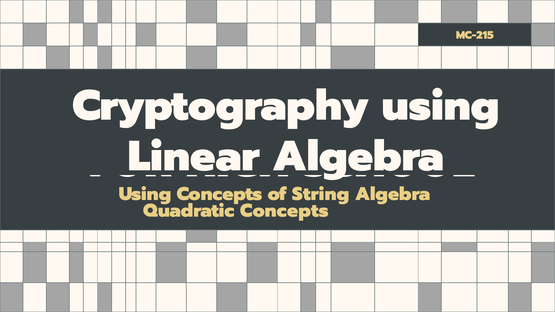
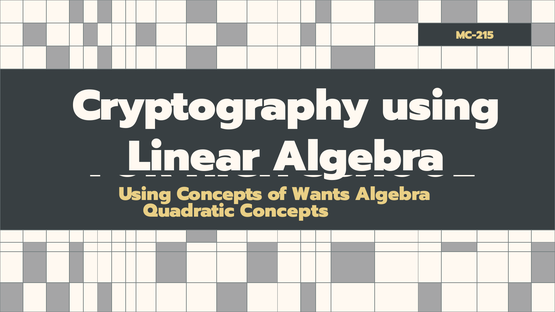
String: String -> Wants
